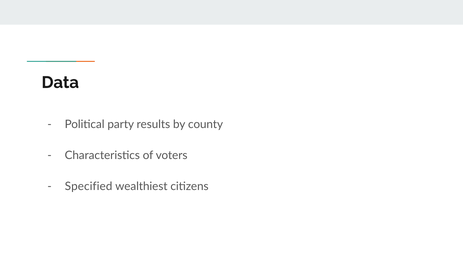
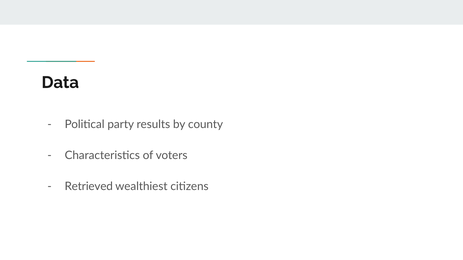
Specified: Specified -> Retrieved
